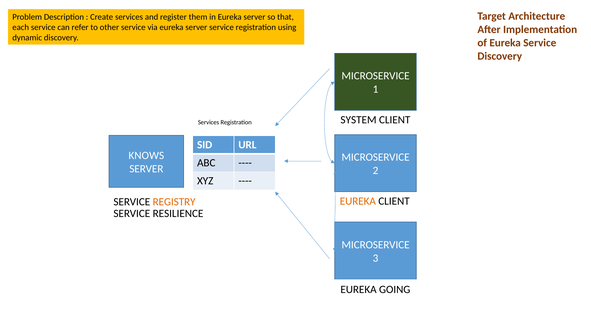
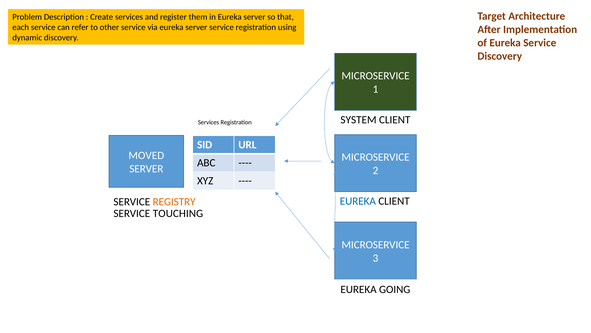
KNOWS: KNOWS -> MOVED
EUREKA at (358, 201) colour: orange -> blue
RESILIENCE: RESILIENCE -> TOUCHING
